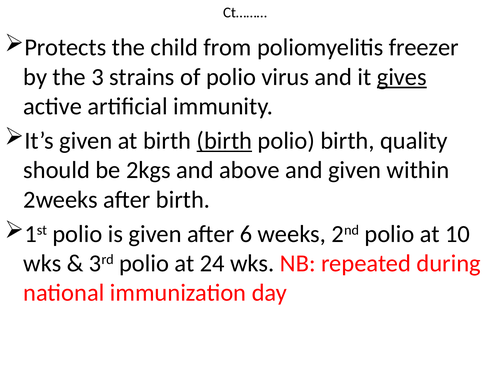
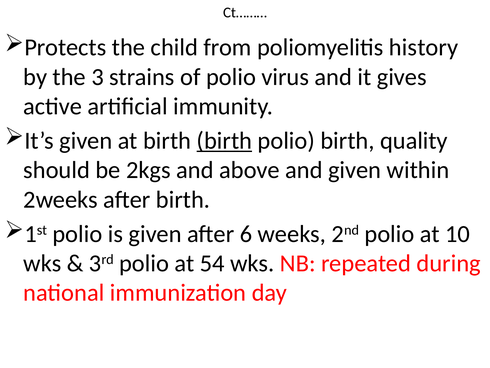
freezer: freezer -> history
gives underline: present -> none
24: 24 -> 54
